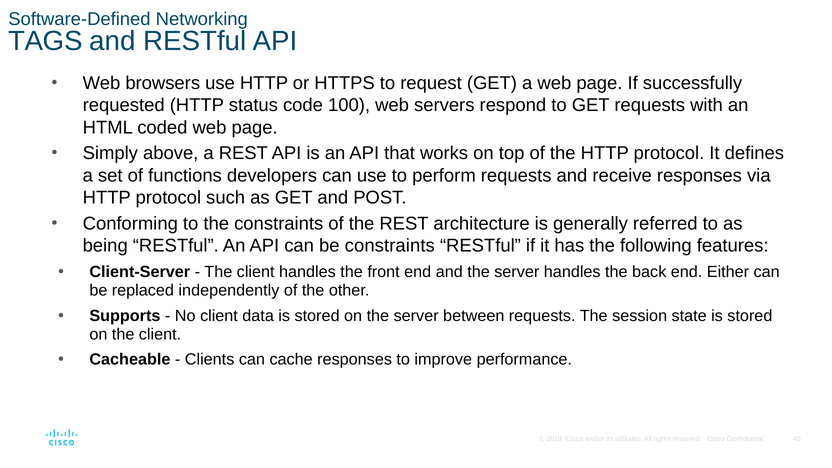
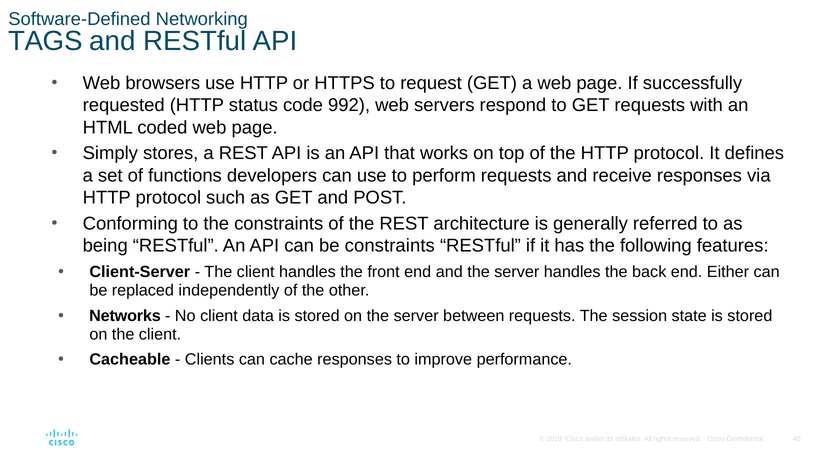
100: 100 -> 992
above: above -> stores
Supports: Supports -> Networks
